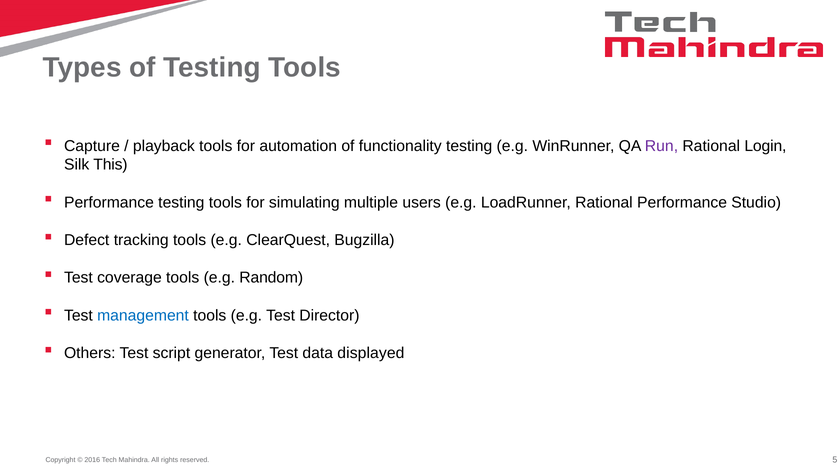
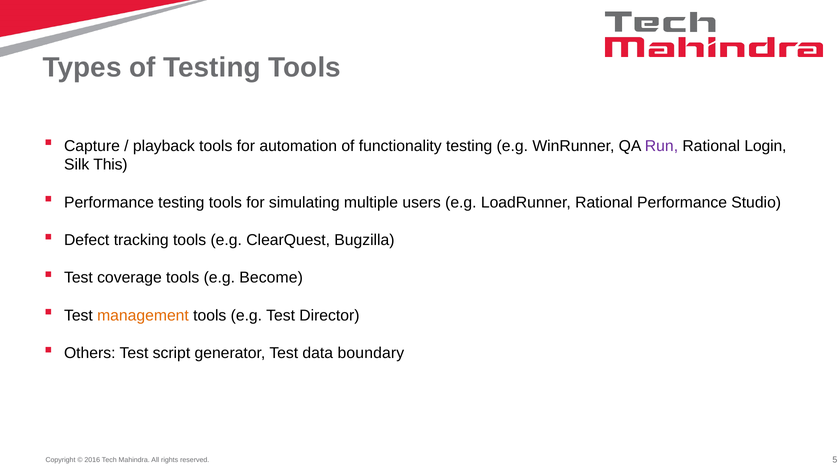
Random: Random -> Become
management colour: blue -> orange
displayed: displayed -> boundary
